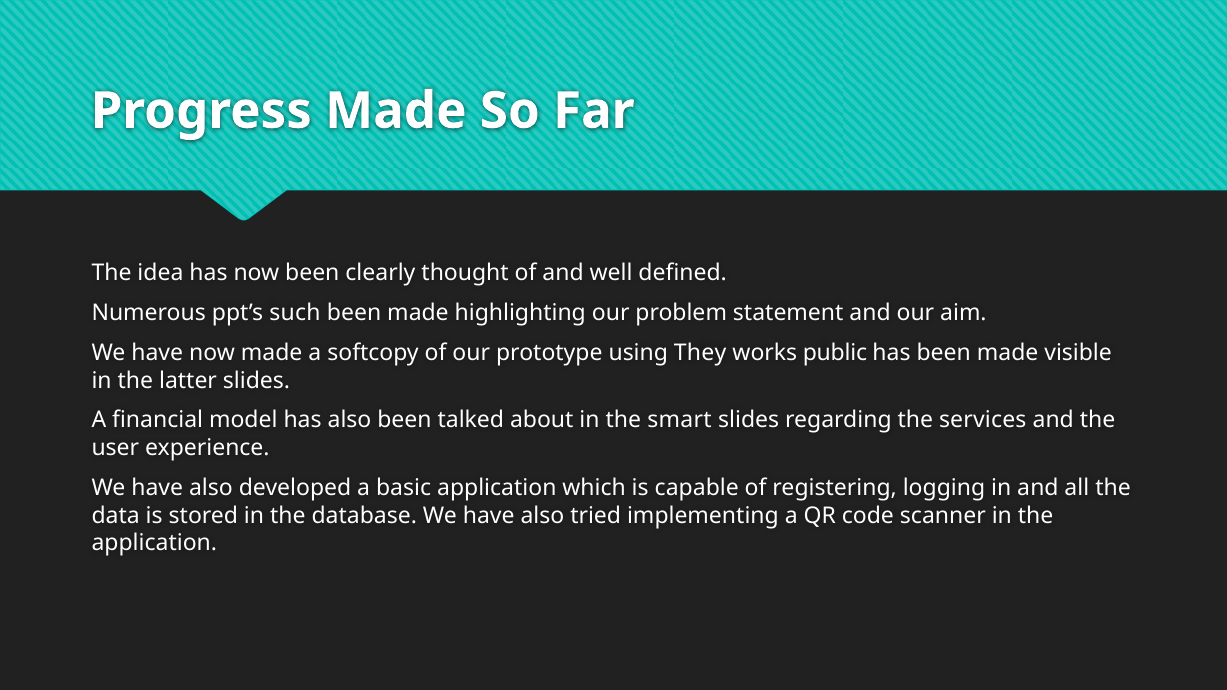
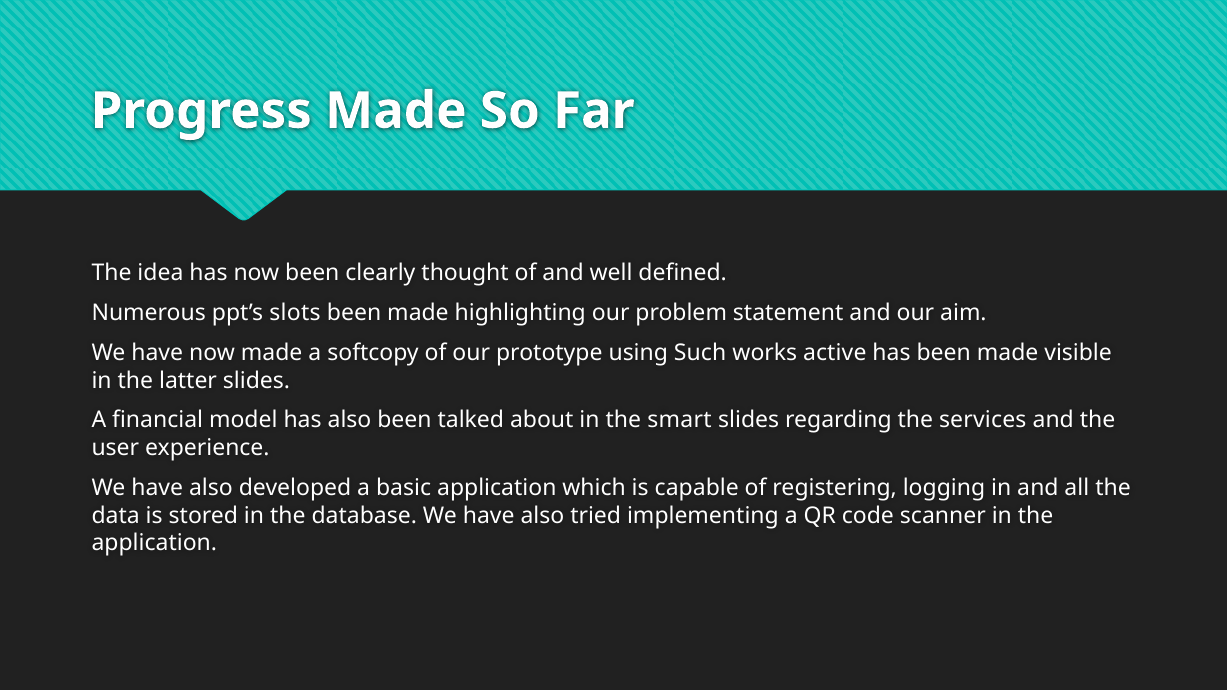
such: such -> slots
They: They -> Such
public: public -> active
